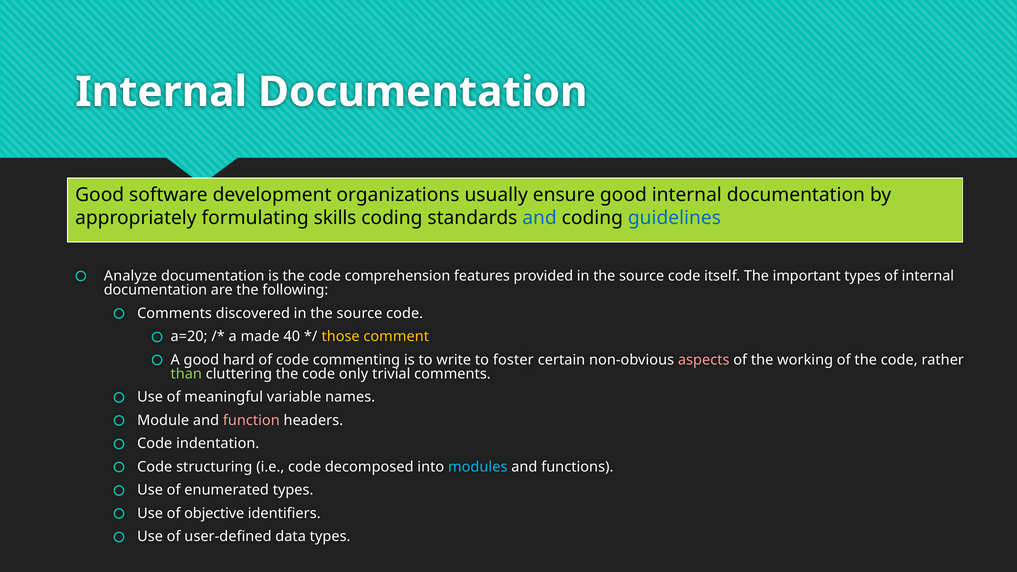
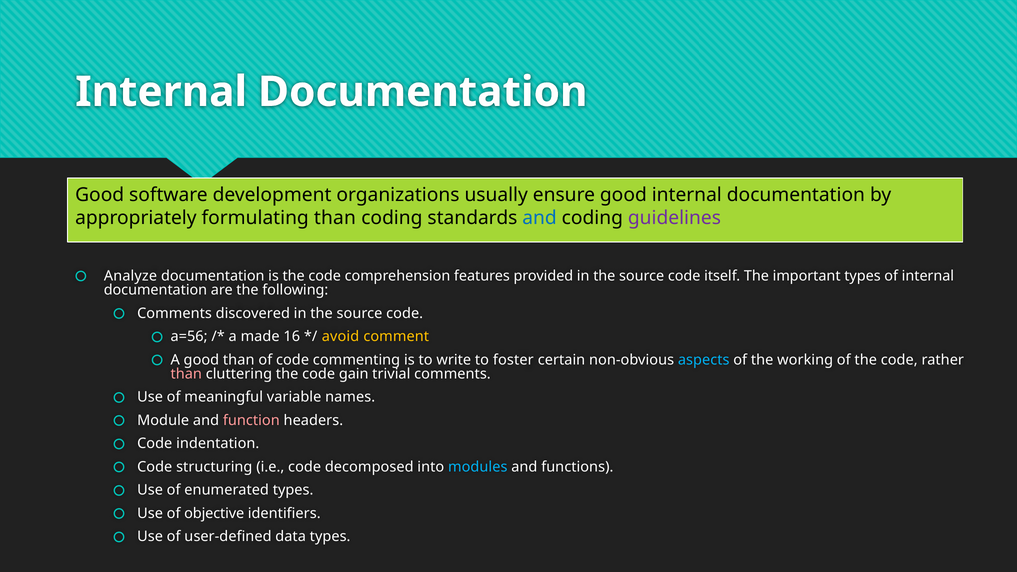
formulating skills: skills -> than
guidelines colour: blue -> purple
a=20: a=20 -> a=56
40: 40 -> 16
those: those -> avoid
good hard: hard -> than
aspects colour: pink -> light blue
than at (186, 374) colour: light green -> pink
only: only -> gain
